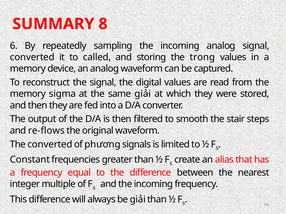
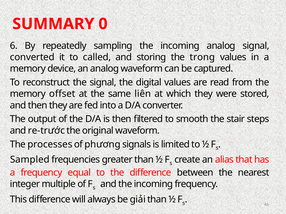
8: 8 -> 0
sigma: sigma -> offset
same giải: giải -> liên
re-flows: re-flows -> re-trước
The converted: converted -> processes
Constant: Constant -> Sampled
